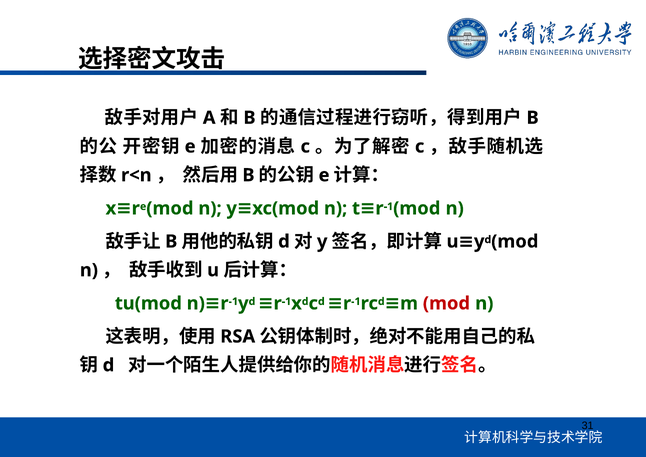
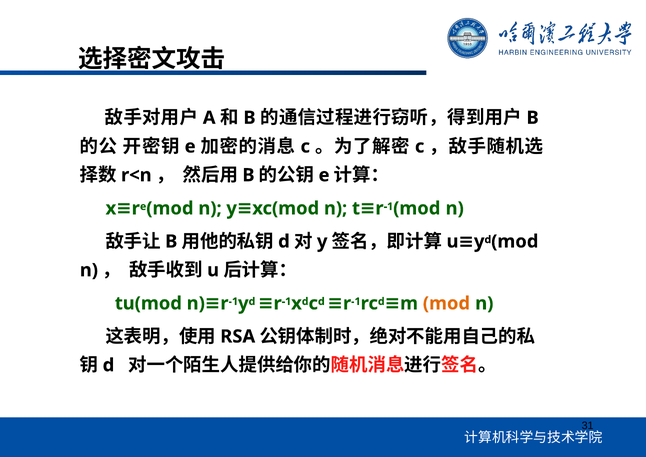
mod colour: red -> orange
